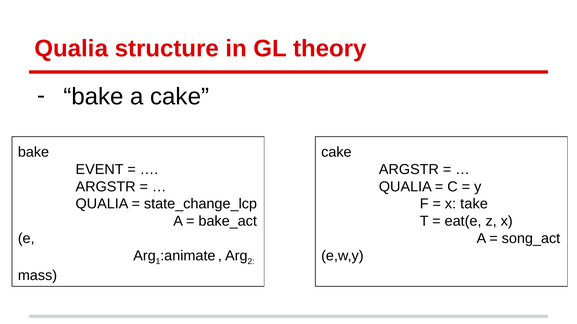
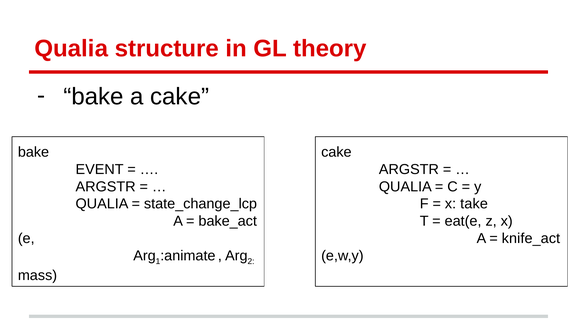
song_act: song_act -> knife_act
